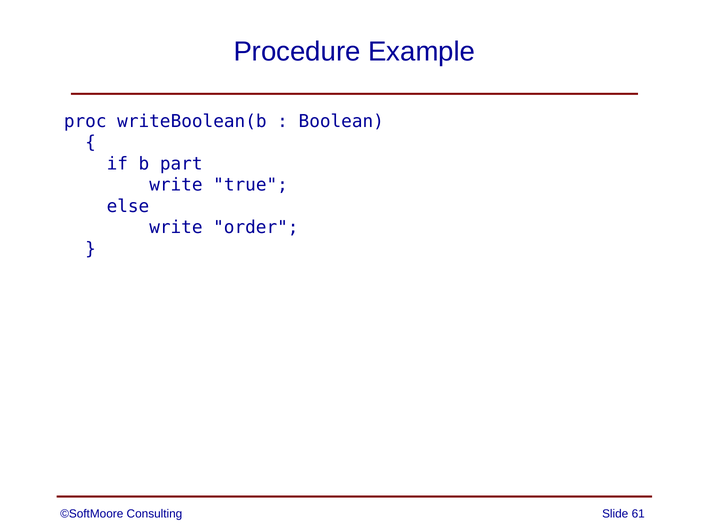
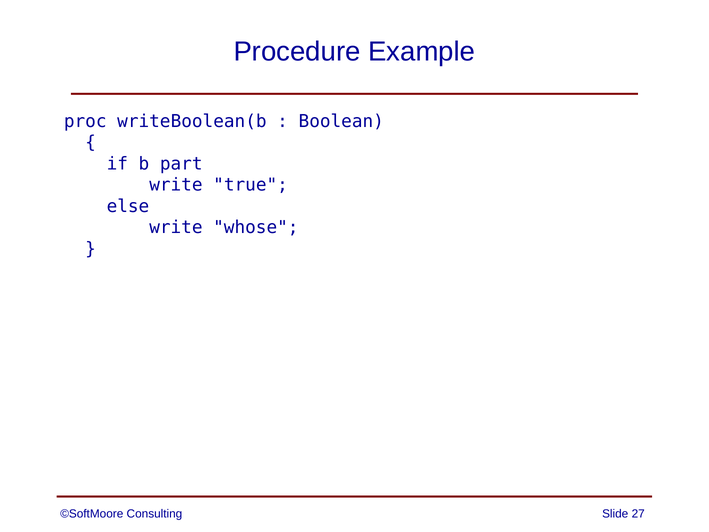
order: order -> whose
61: 61 -> 27
